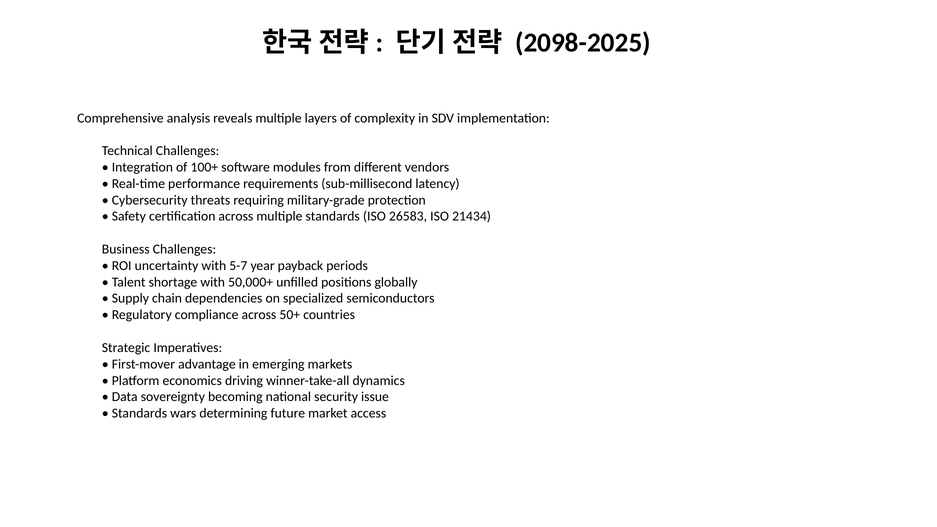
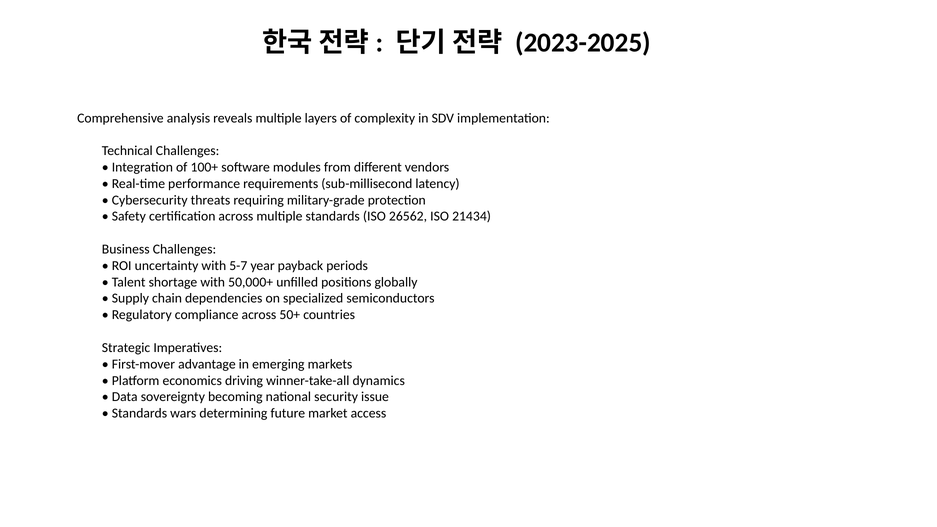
2098-2025: 2098-2025 -> 2023-2025
26583: 26583 -> 26562
